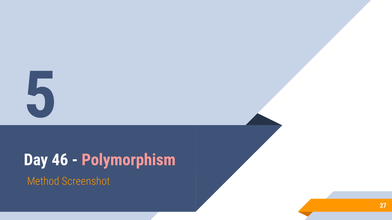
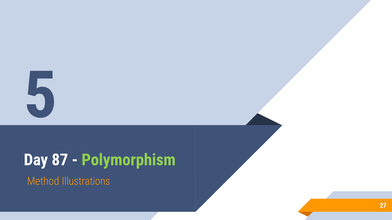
46: 46 -> 87
Polymorphism colour: pink -> light green
Screenshot: Screenshot -> Illustrations
